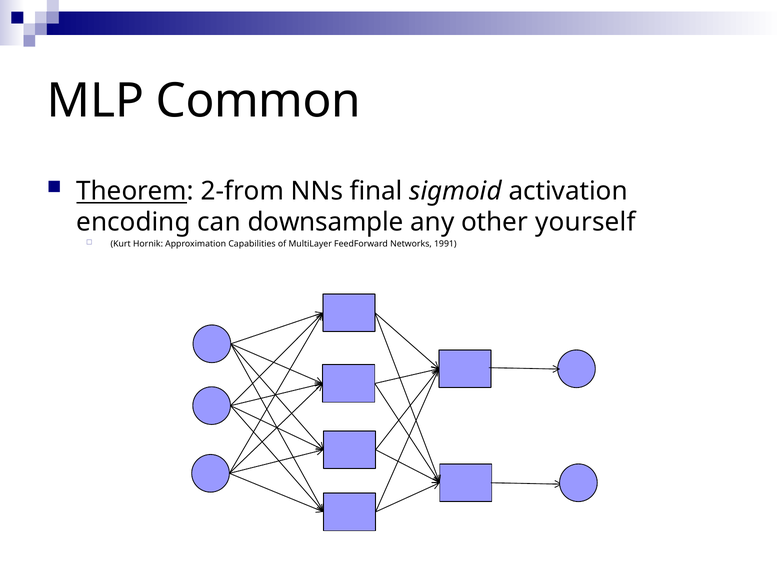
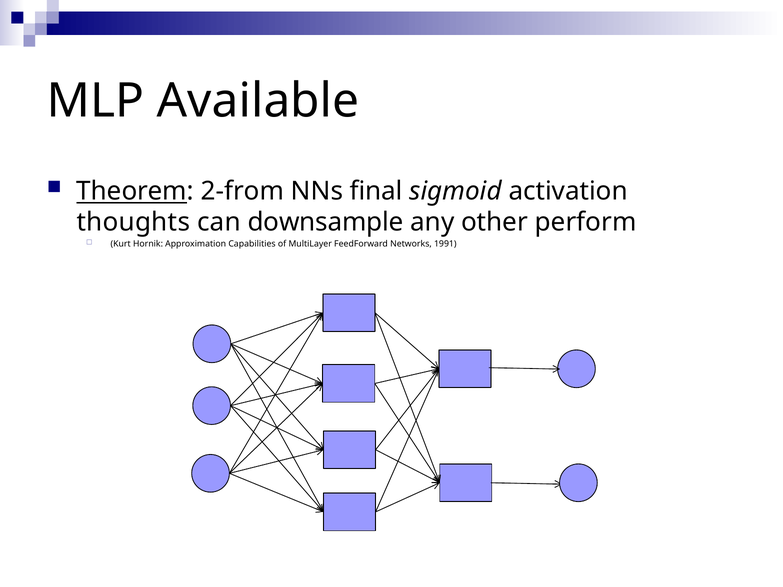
Common: Common -> Available
encoding: encoding -> thoughts
yourself: yourself -> perform
